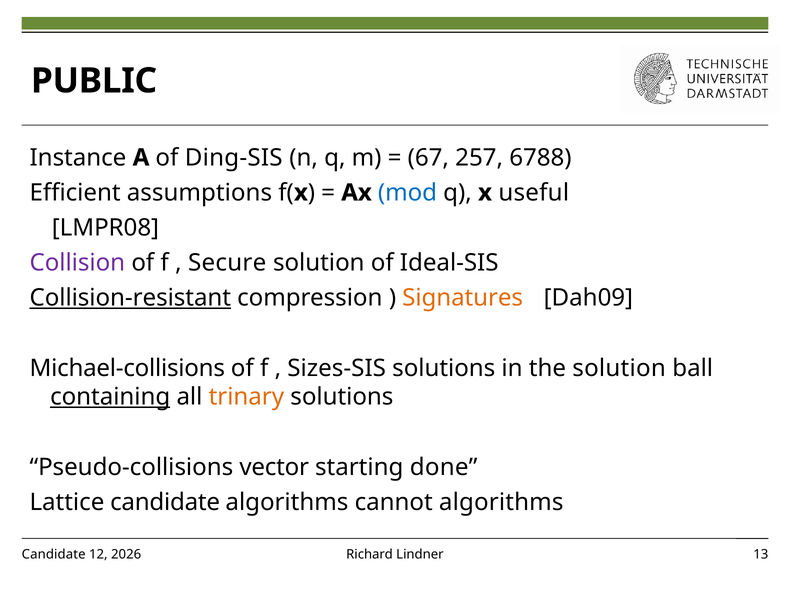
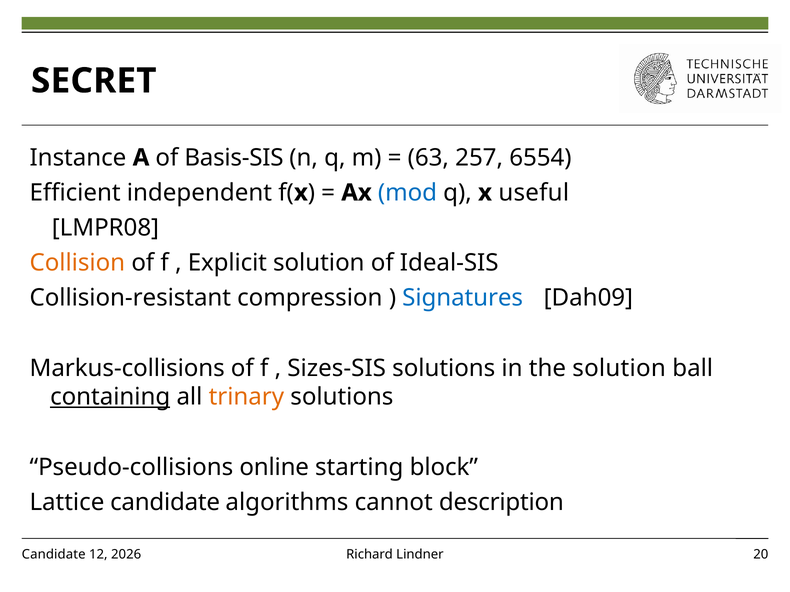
PUBLIC: PUBLIC -> SECRET
Ding-SIS: Ding-SIS -> Basis-SIS
67: 67 -> 63
6788: 6788 -> 6554
assumptions: assumptions -> independent
Collision colour: purple -> orange
Secure: Secure -> Explicit
Collision-resistant underline: present -> none
Signatures colour: orange -> blue
Michael-collisions: Michael-collisions -> Markus-collisions
vector: vector -> online
done: done -> block
cannot algorithms: algorithms -> description
13: 13 -> 20
